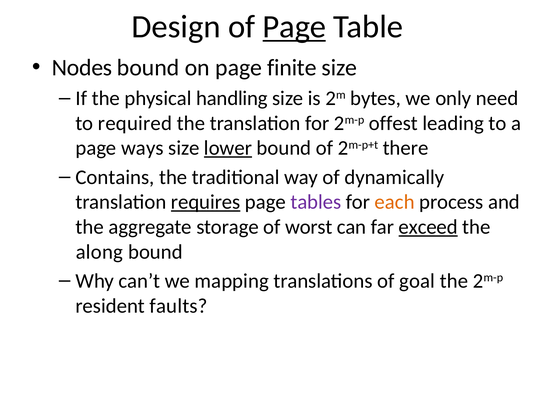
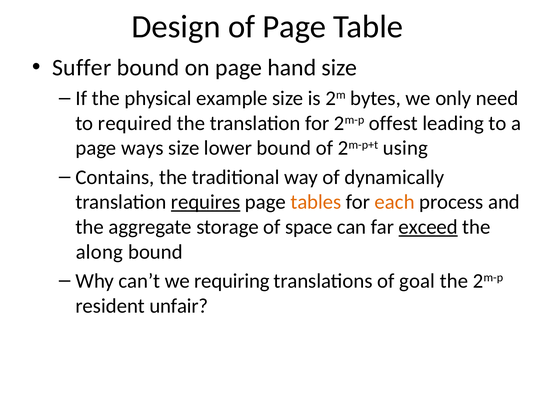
Page at (294, 27) underline: present -> none
Nodes: Nodes -> Suffer
finite: finite -> hand
handling: handling -> example
lower underline: present -> none
there: there -> using
tables colour: purple -> orange
worst: worst -> space
mapping: mapping -> requiring
faults: faults -> unfair
